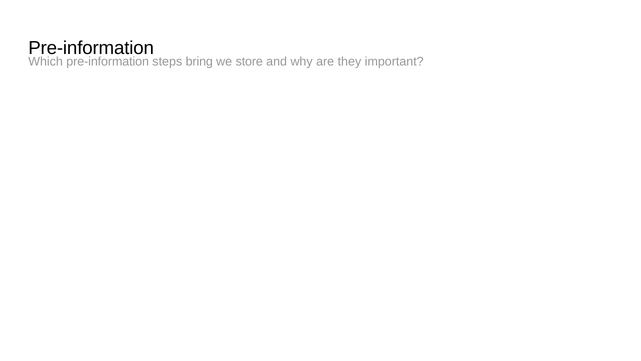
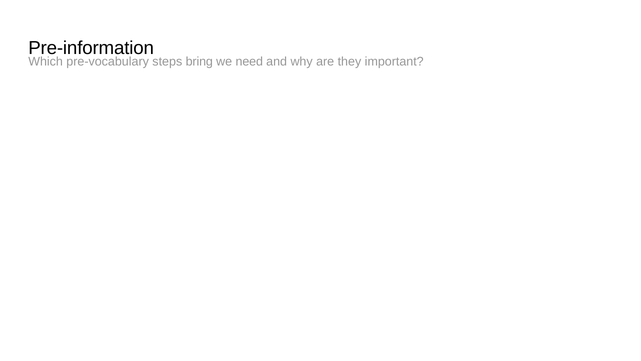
Which pre-information: pre-information -> pre-vocabulary
store: store -> need
